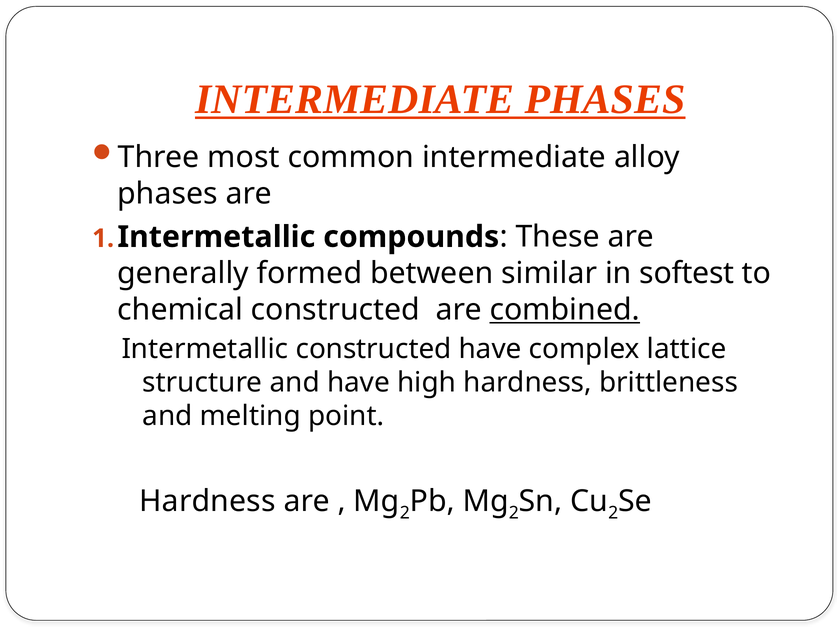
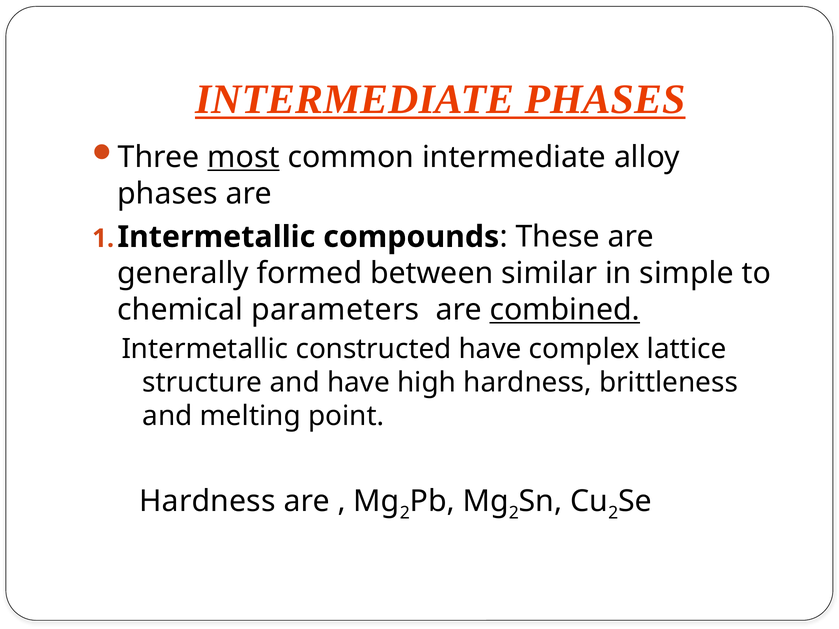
most underline: none -> present
softest: softest -> simple
chemical constructed: constructed -> parameters
